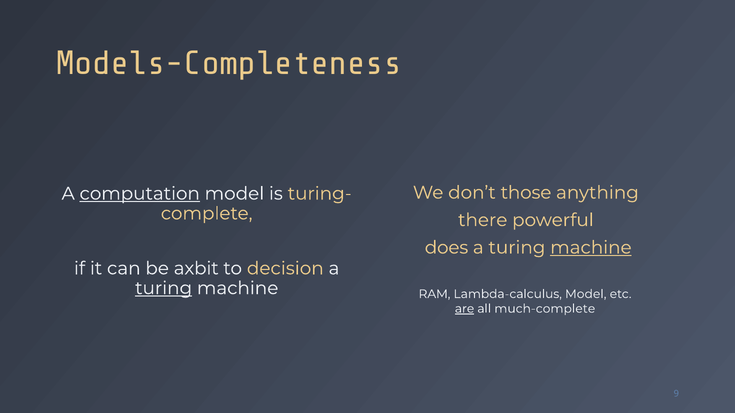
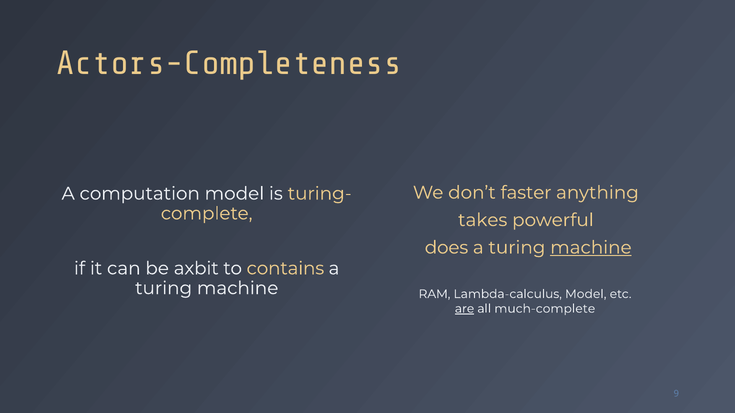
Models-Completeness: Models-Completeness -> Actors-Completeness
those: those -> faster
computation underline: present -> none
there: there -> takes
decision: decision -> contains
turing at (164, 288) underline: present -> none
